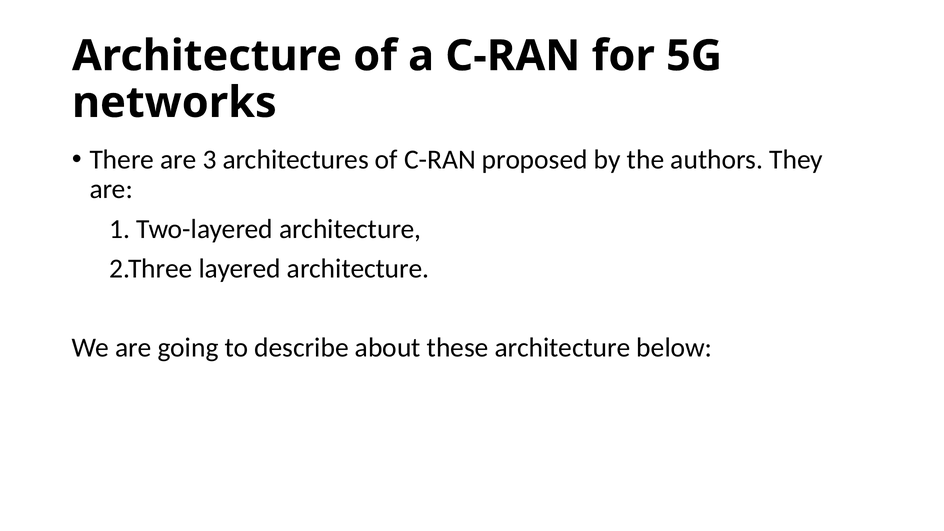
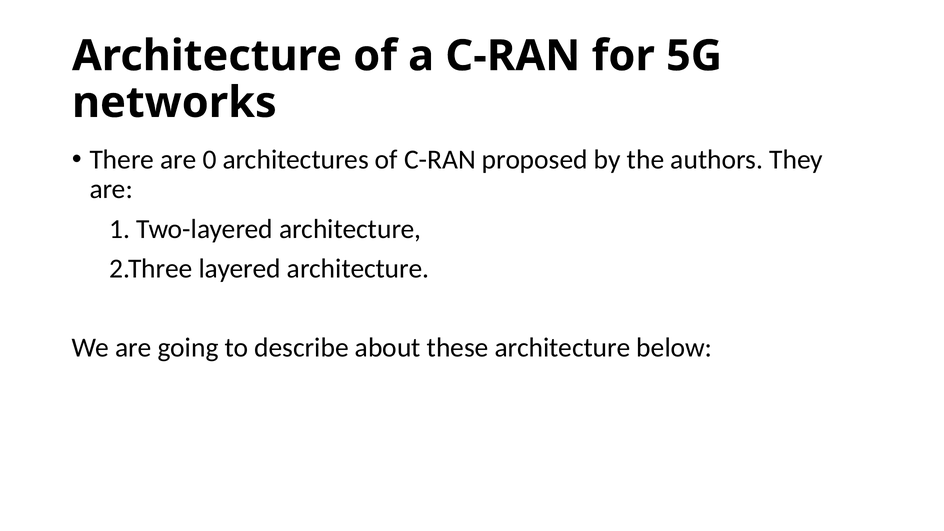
3: 3 -> 0
